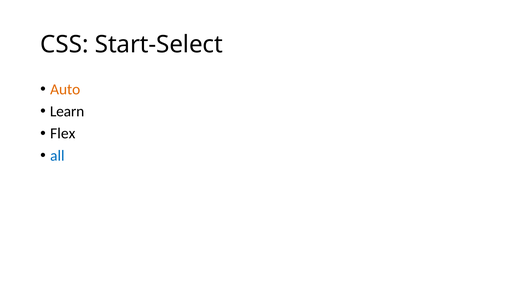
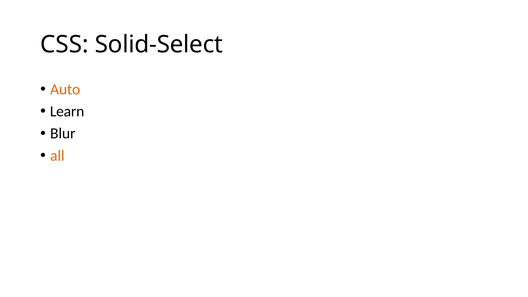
Start-Select: Start-Select -> Solid-Select
Flex: Flex -> Blur
all colour: blue -> orange
